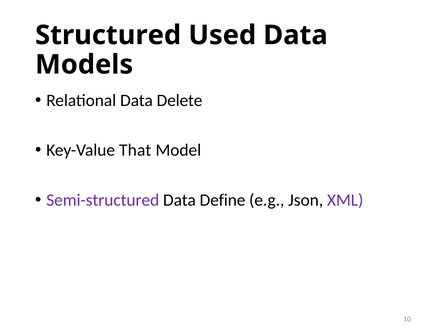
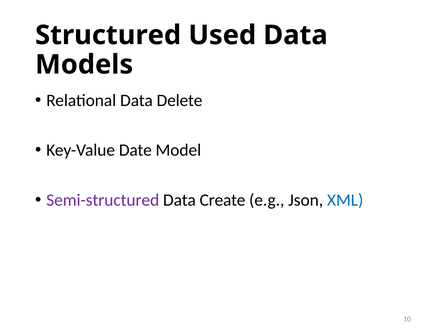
That: That -> Date
Define: Define -> Create
XML colour: purple -> blue
